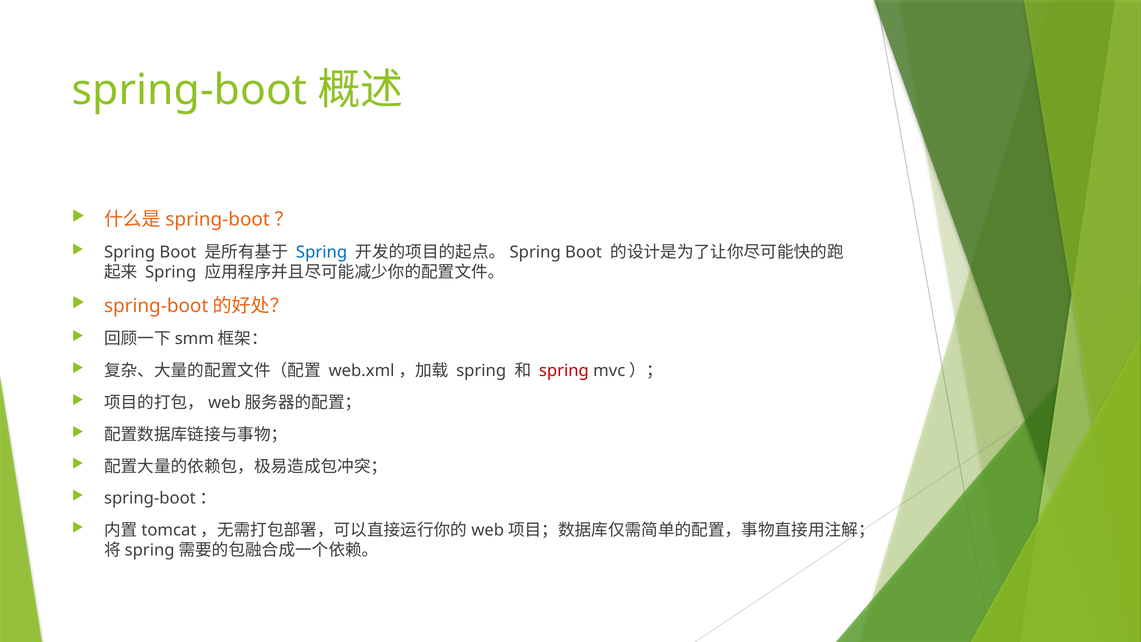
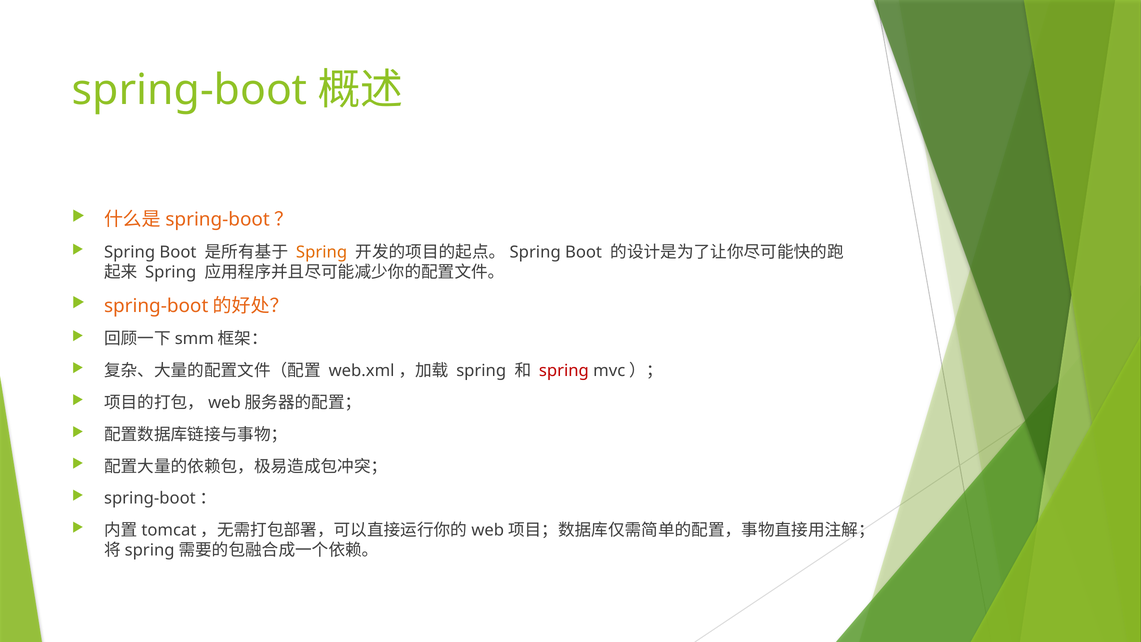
Spring at (322, 252) colour: blue -> orange
